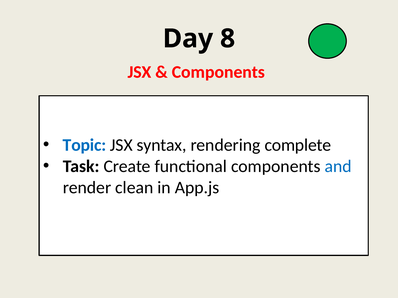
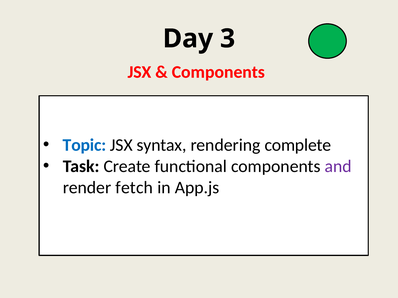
8: 8 -> 3
and colour: blue -> purple
clean: clean -> fetch
